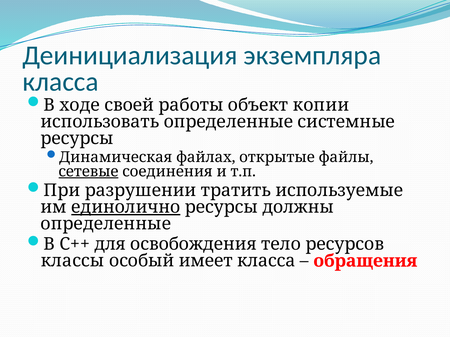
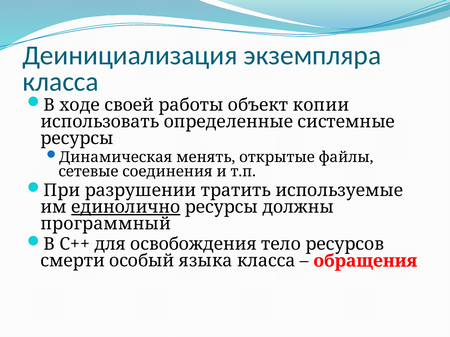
файлах: файлах -> менять
сетевые underline: present -> none
определенные at (106, 224): определенные -> программный
классы: классы -> смерти
имеет: имеет -> языка
